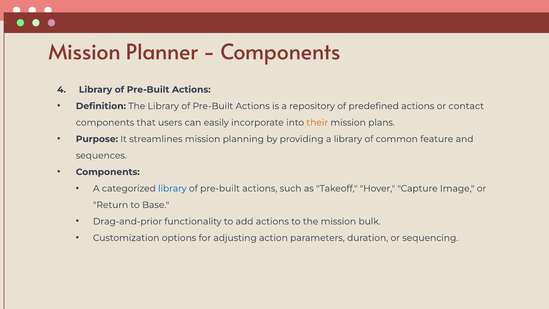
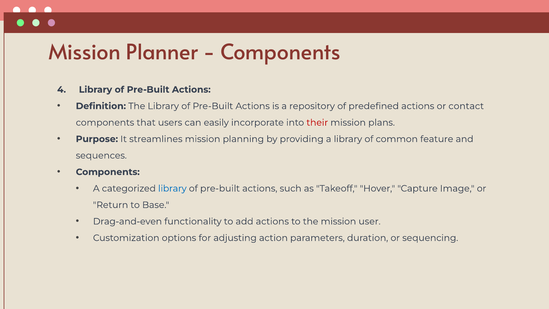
their colour: orange -> red
Drag-and-prior: Drag-and-prior -> Drag-and-even
bulk: bulk -> user
